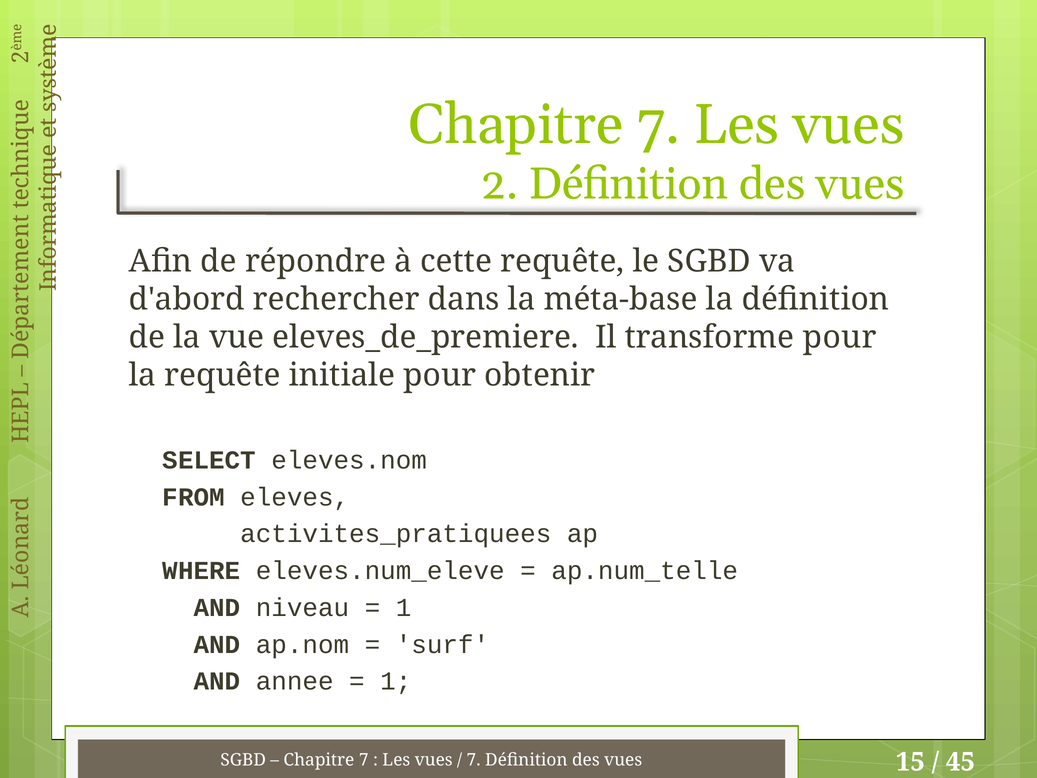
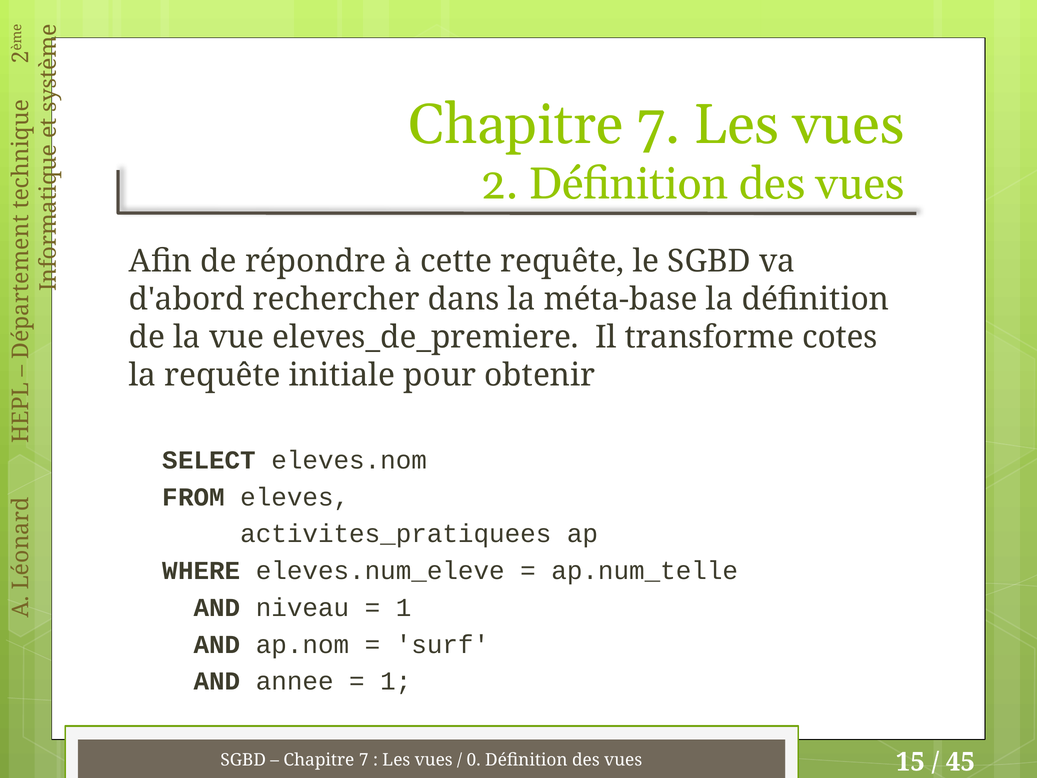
transforme pour: pour -> cotes
7 at (474, 760): 7 -> 0
